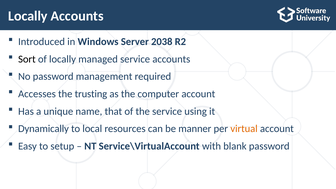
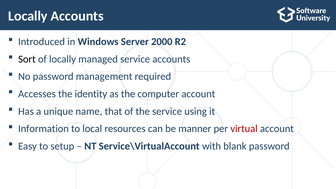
2038: 2038 -> 2000
trusting: trusting -> identity
Dynamically: Dynamically -> Information
virtual colour: orange -> red
